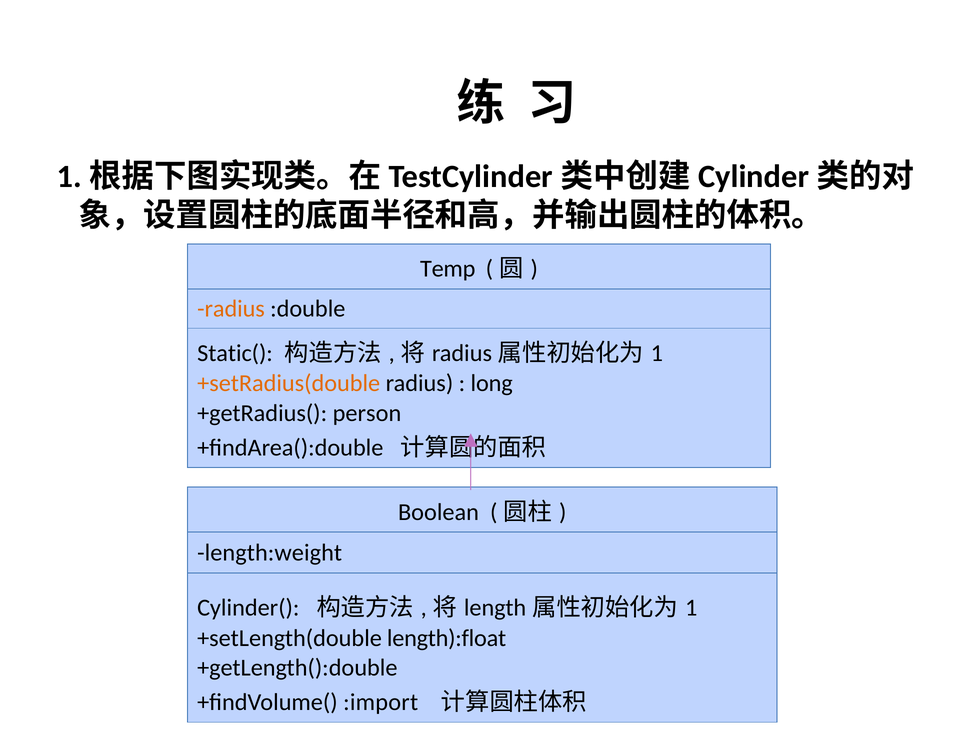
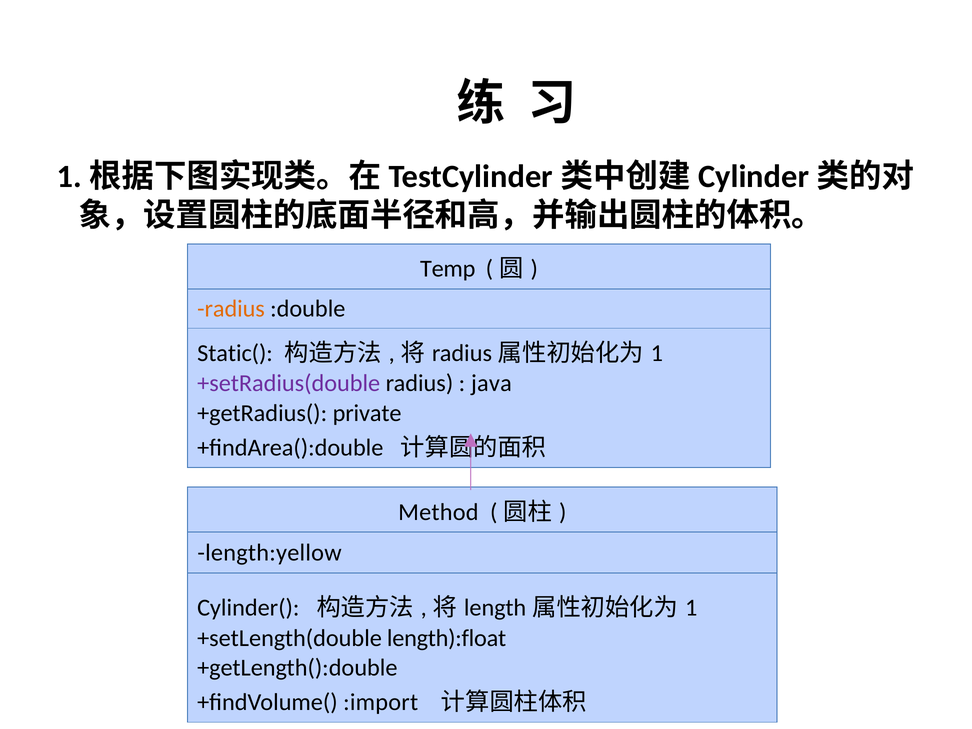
+setRadius(double colour: orange -> purple
long: long -> java
person: person -> private
Boolean: Boolean -> Method
length:weight: length:weight -> length:yellow
